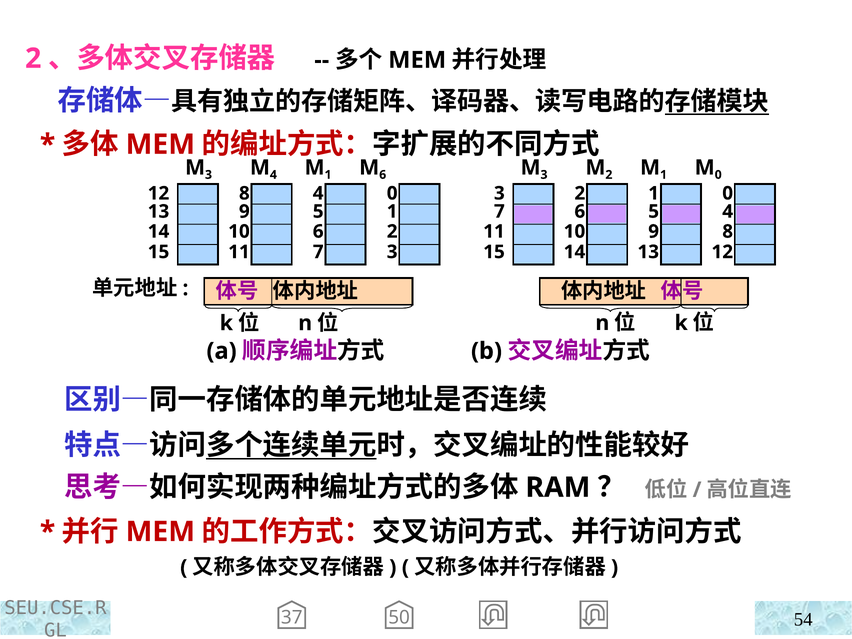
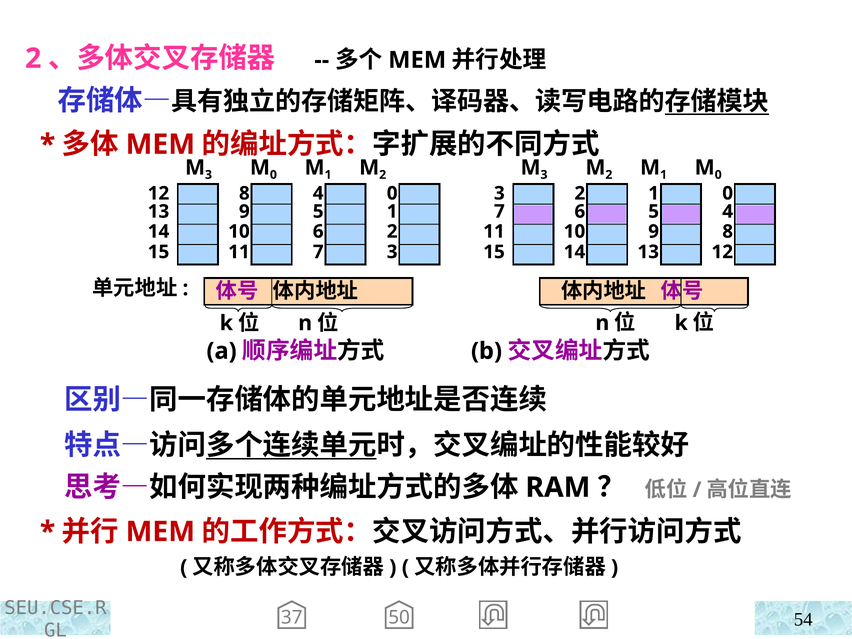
4 at (273, 175): 4 -> 0
6 at (383, 175): 6 -> 2
